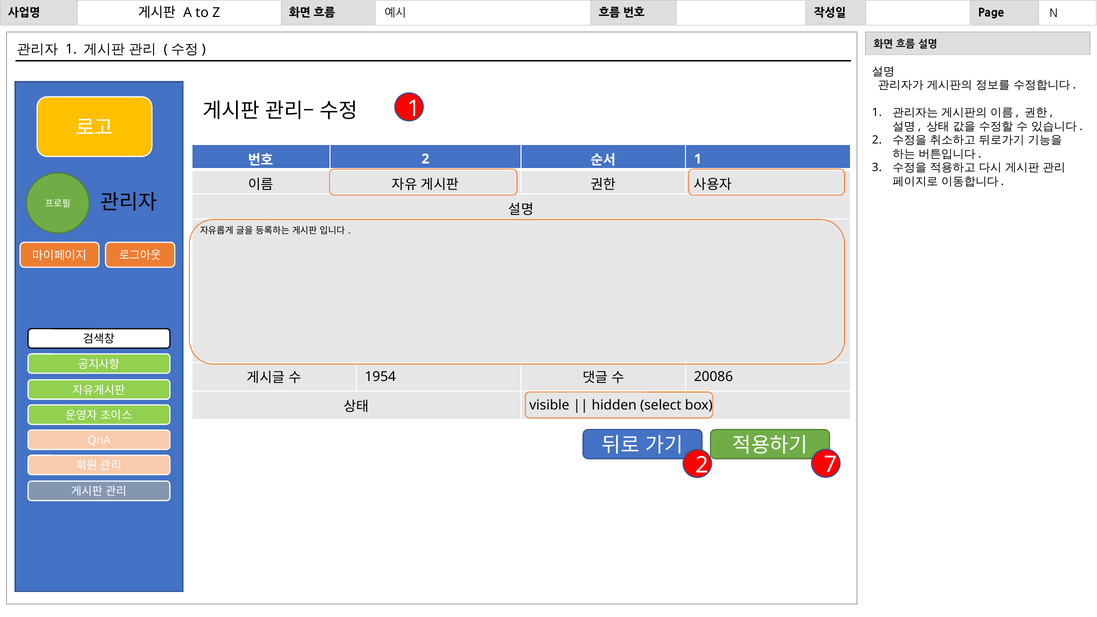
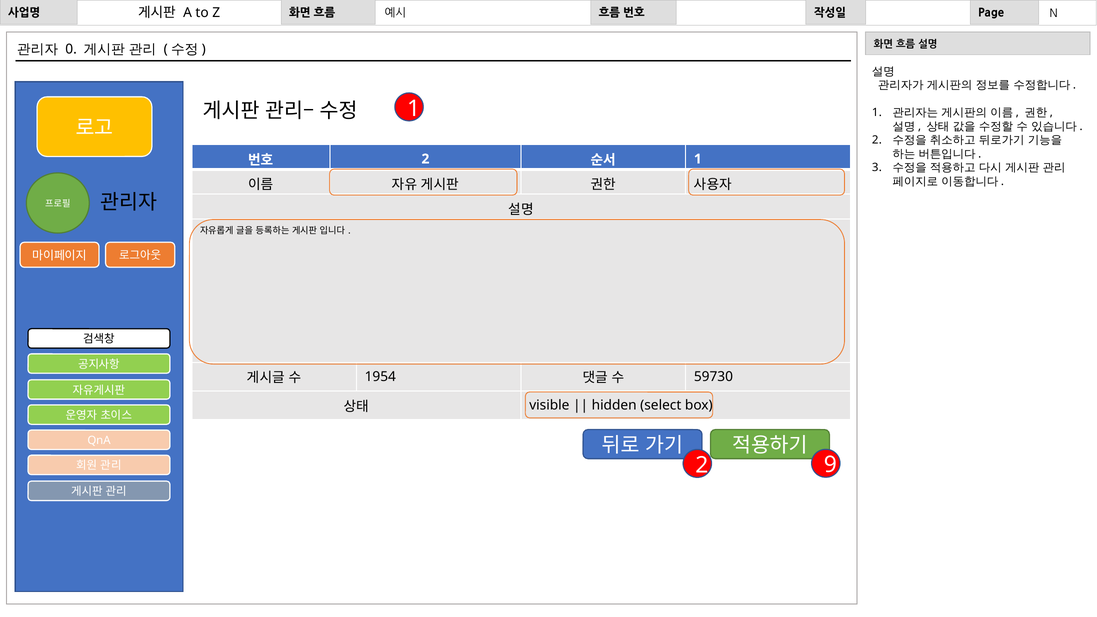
1 at (71, 49): 1 -> 0
20086: 20086 -> 59730
7: 7 -> 9
